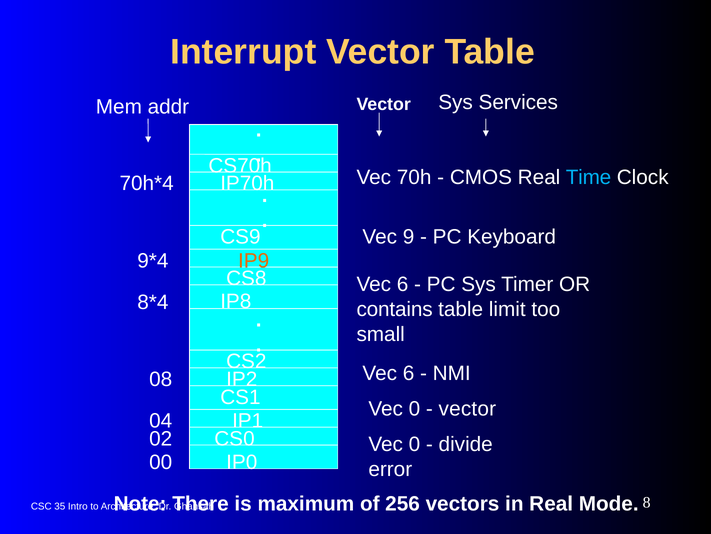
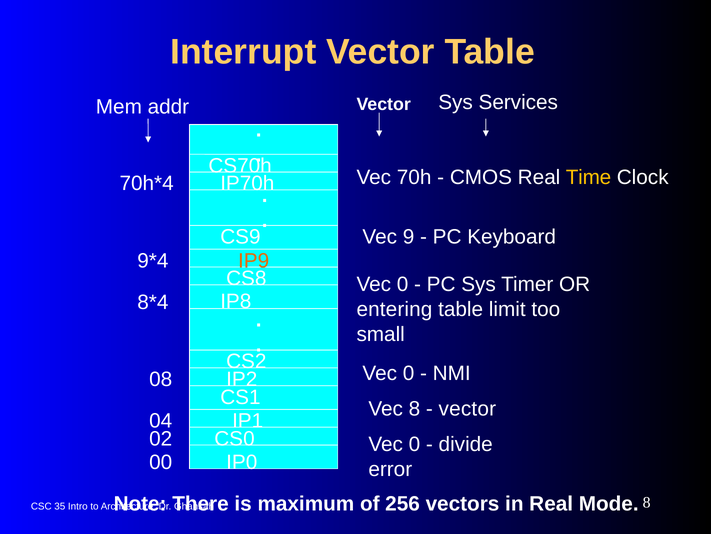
Time colour: light blue -> yellow
6 at (403, 284): 6 -> 0
contains: contains -> entering
6 at (409, 373): 6 -> 0
0 at (414, 408): 0 -> 8
